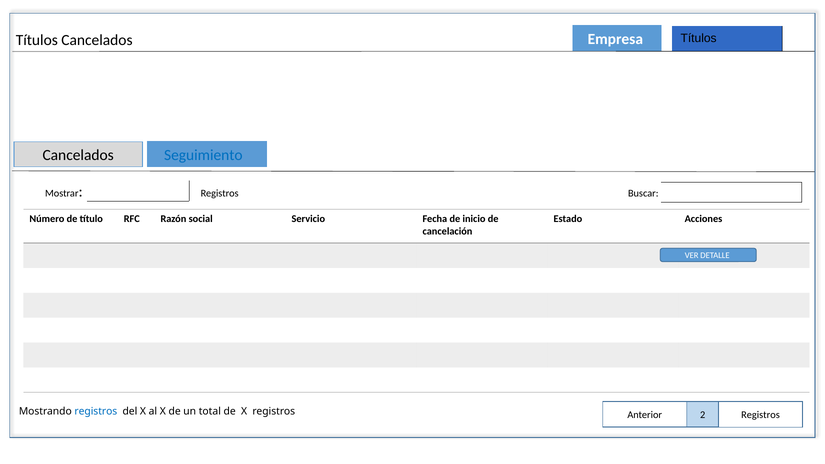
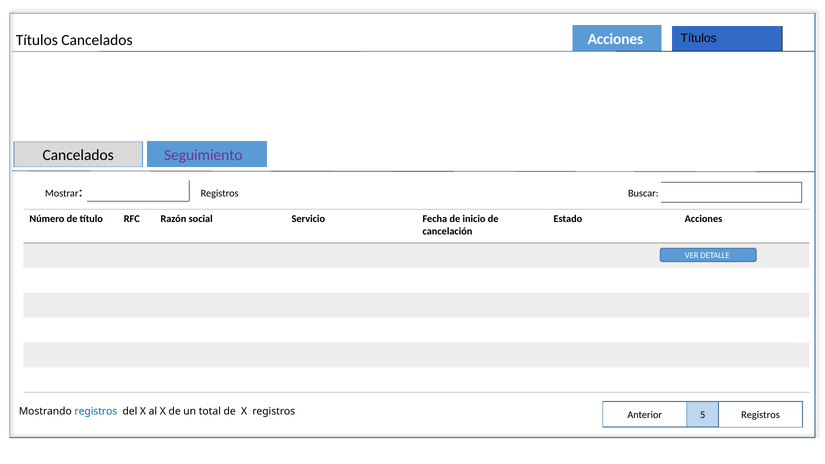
Empresa at (615, 39): Empresa -> Acciones
Seguimiento colour: blue -> purple
2: 2 -> 5
